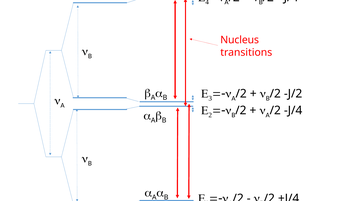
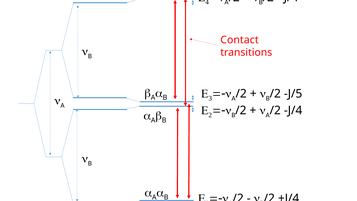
Nucleus: Nucleus -> Contact
J/2: J/2 -> J/5
